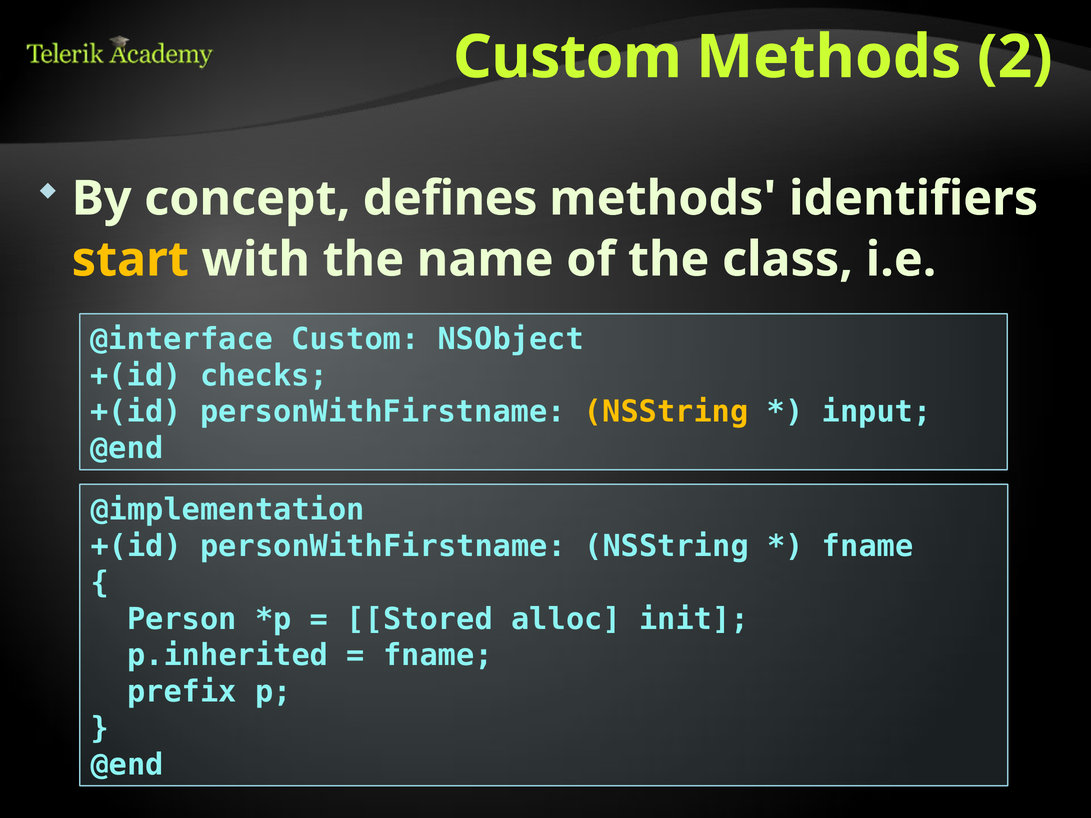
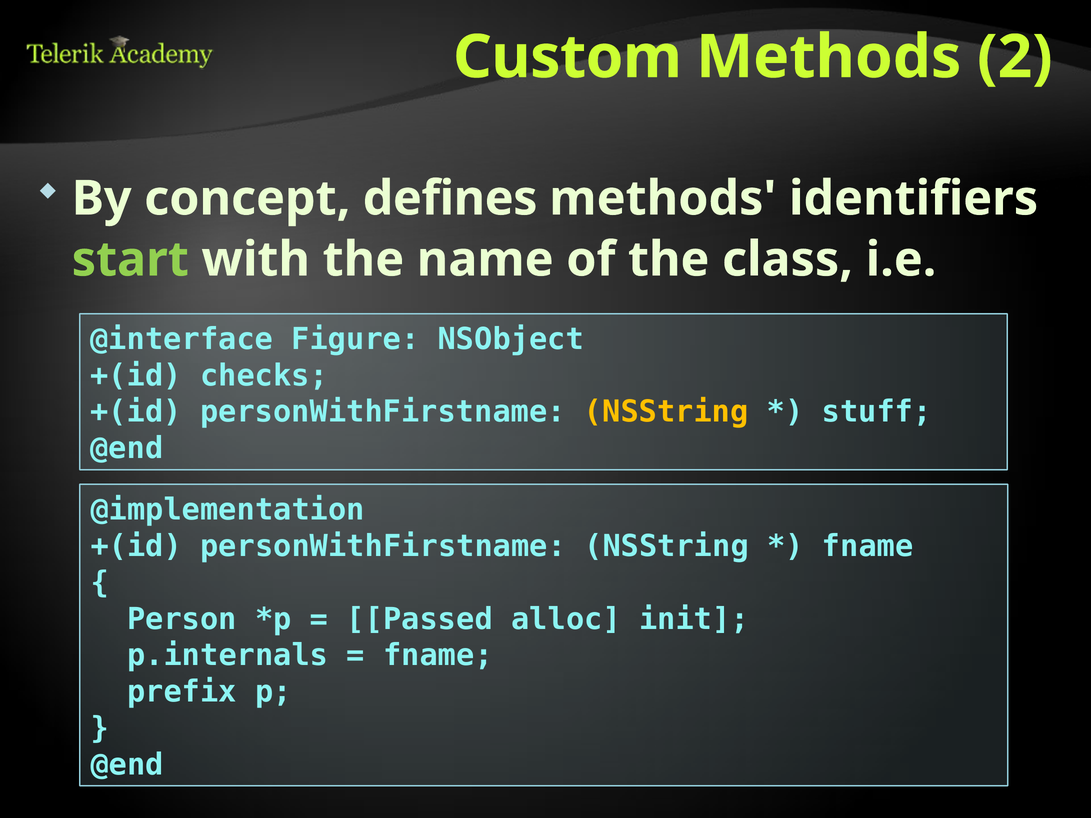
start colour: yellow -> light green
@interface Custom: Custom -> Figure
input: input -> stuff
Stored: Stored -> Passed
p.inherited: p.inherited -> p.internals
